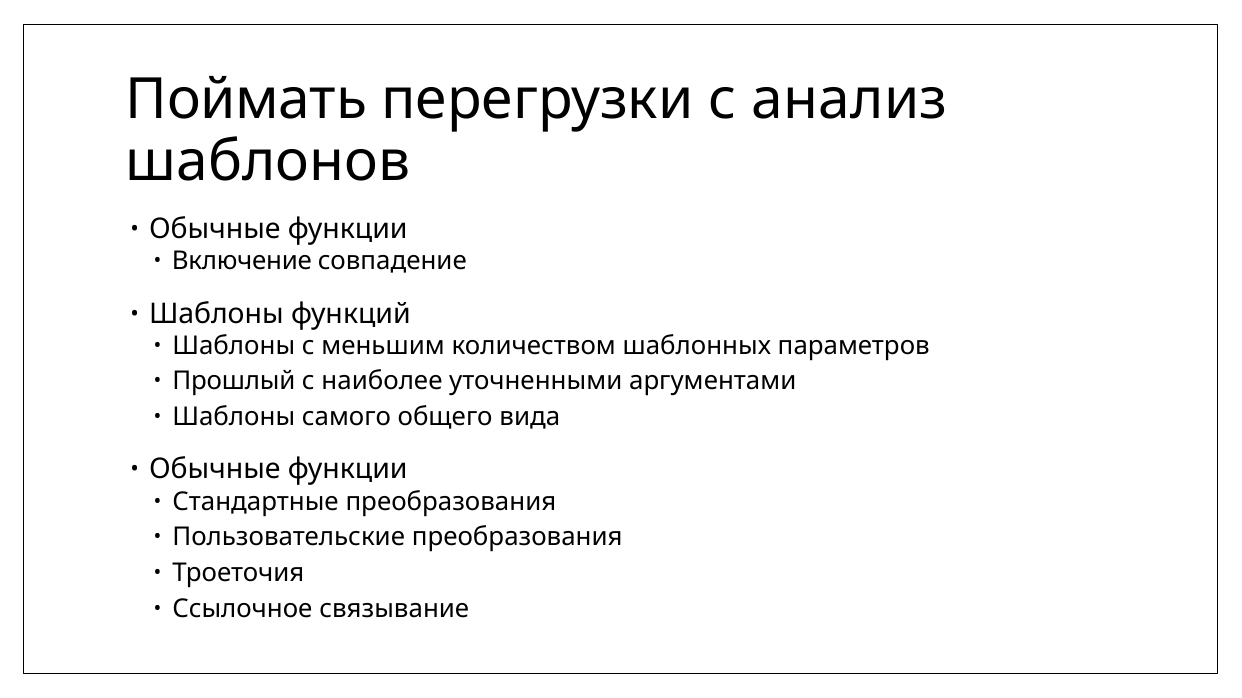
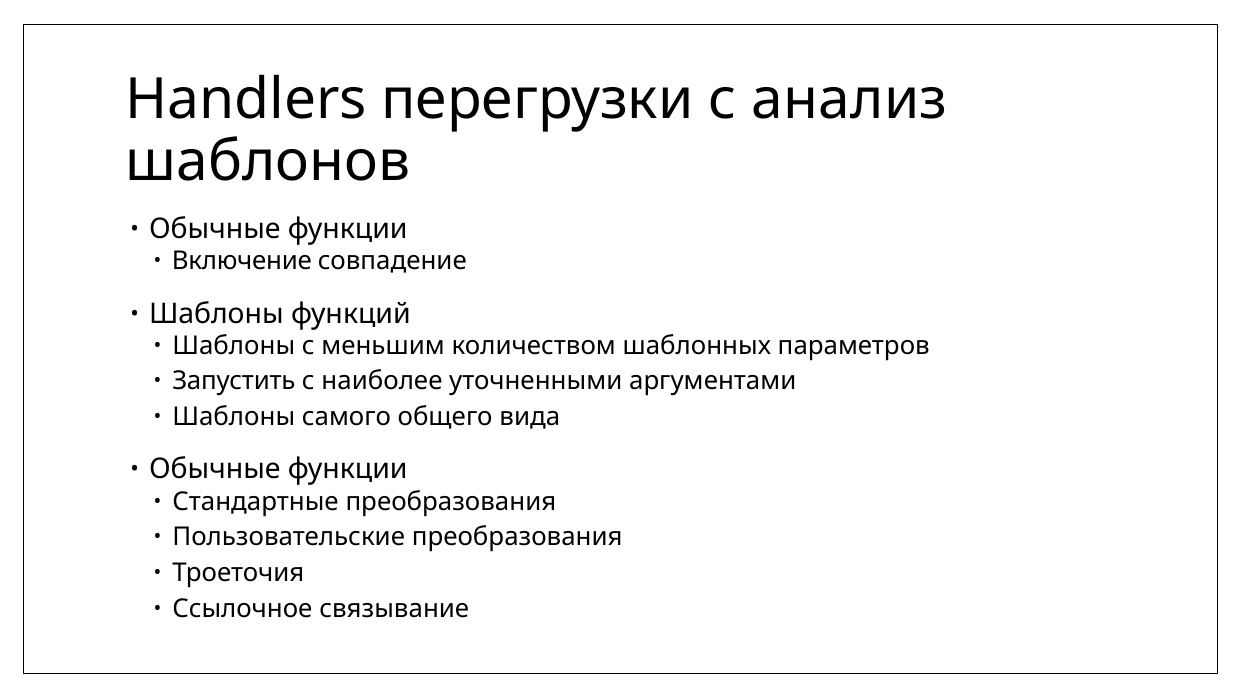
Поймать: Поймать -> Handlers
Прошлый: Прошлый -> Запустить
